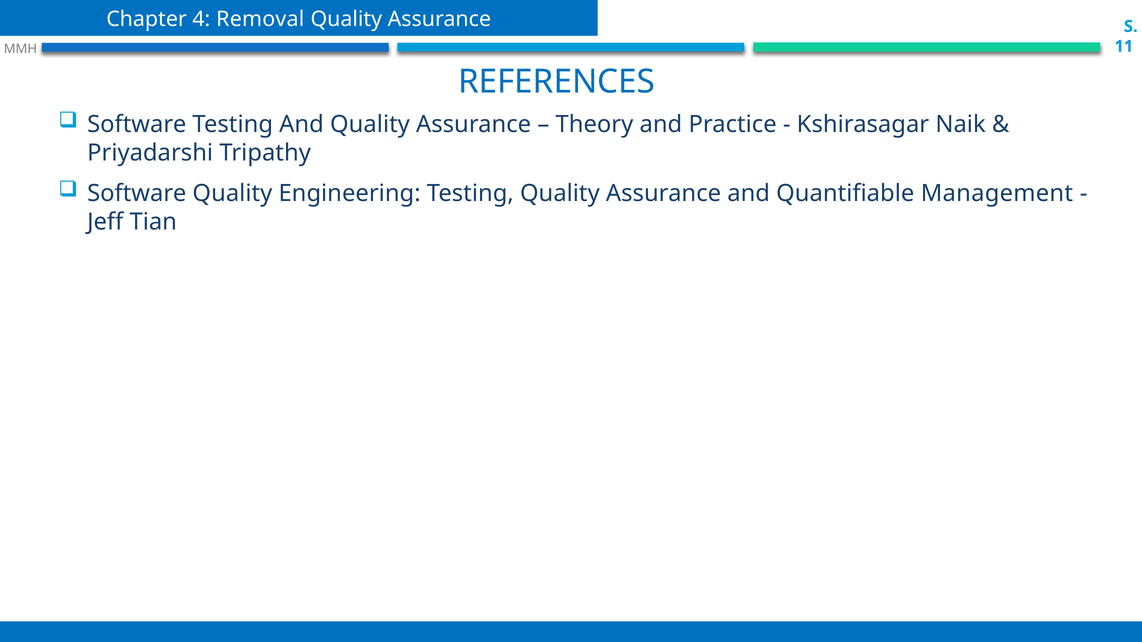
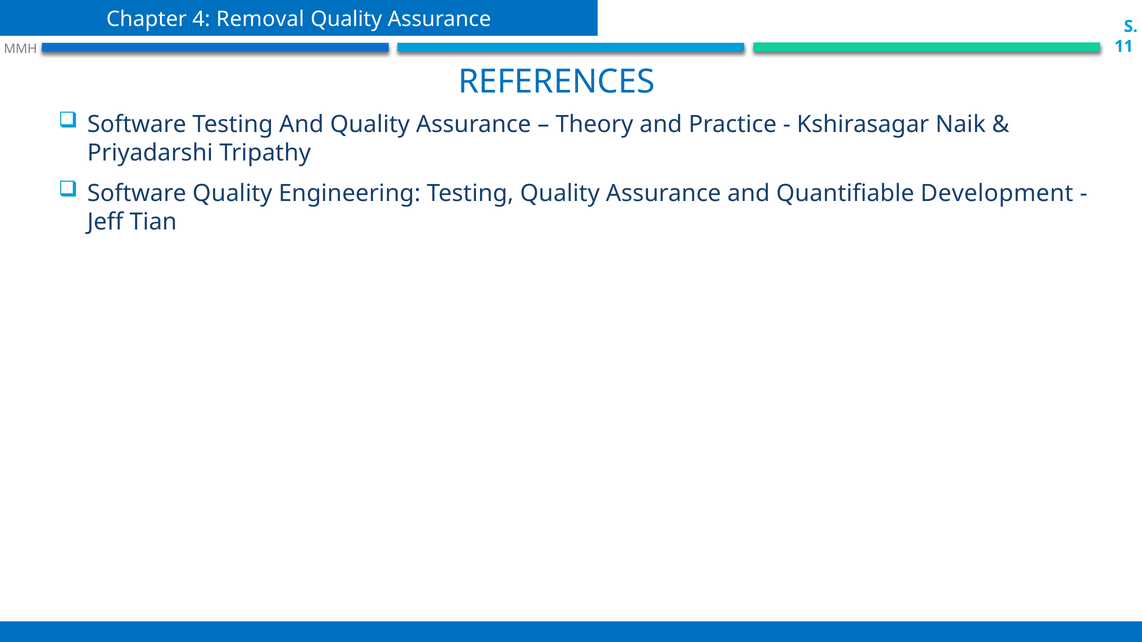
Management: Management -> Development
